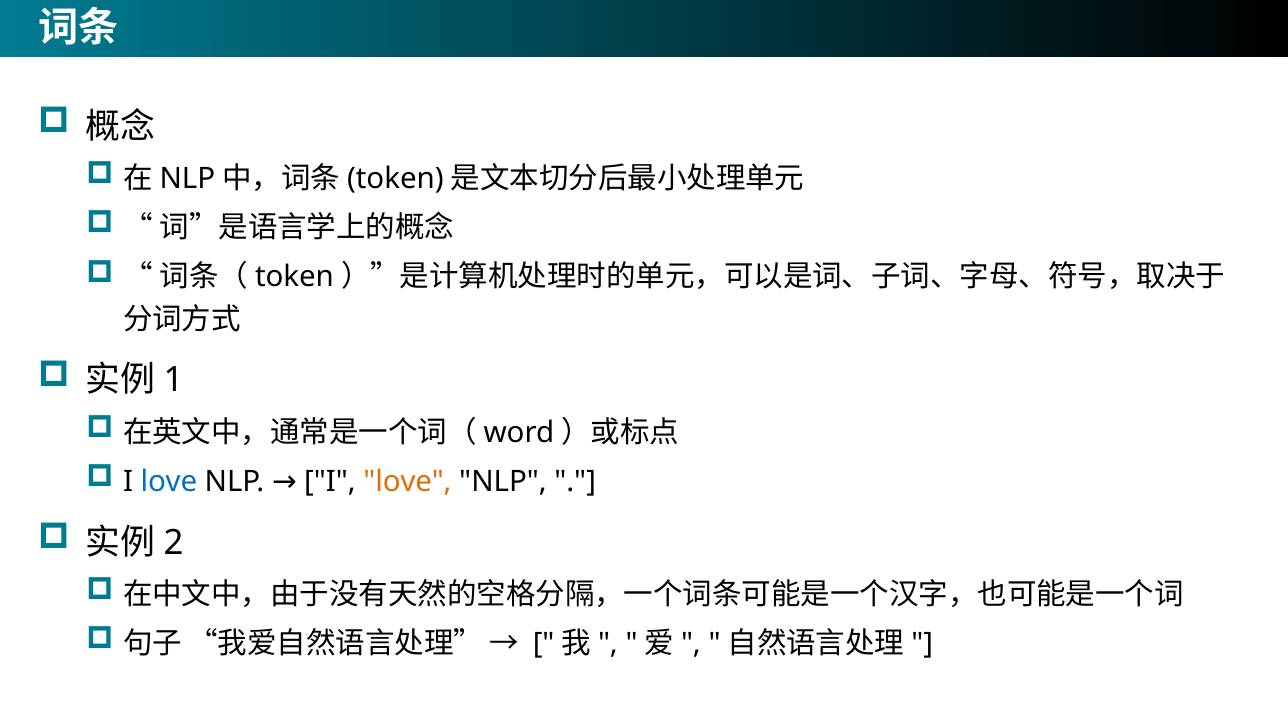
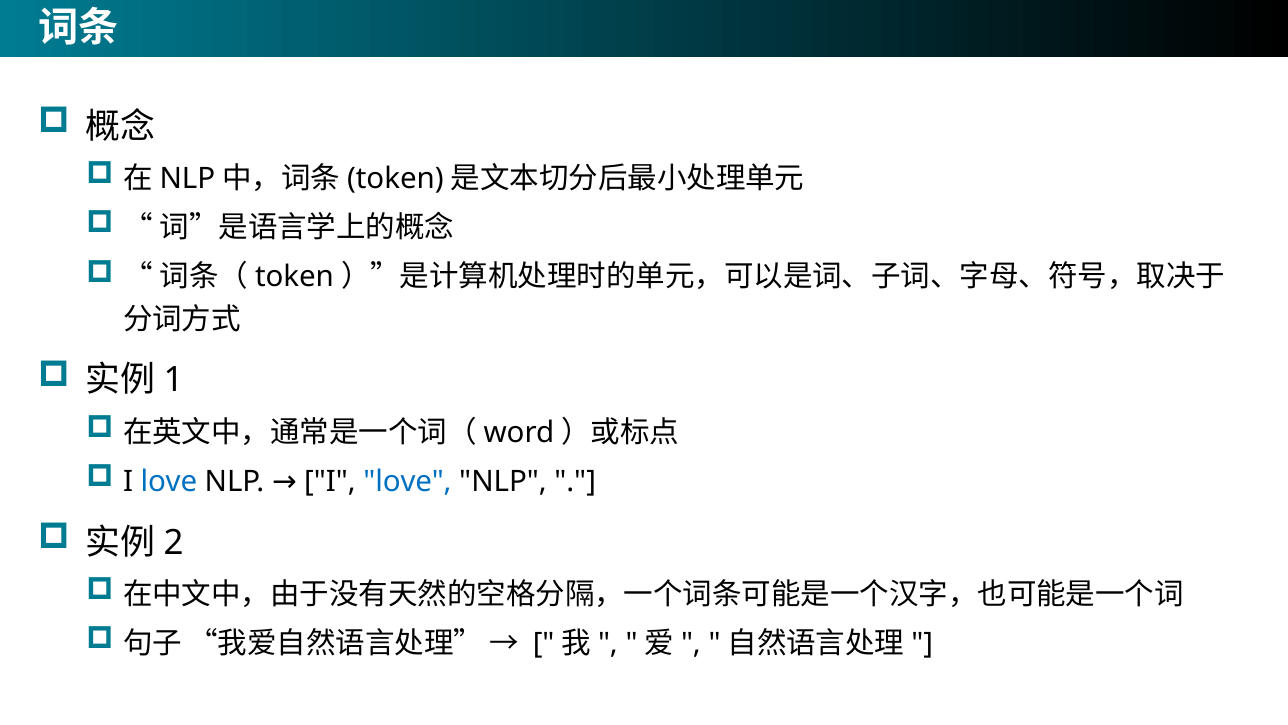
love at (408, 481) colour: orange -> blue
